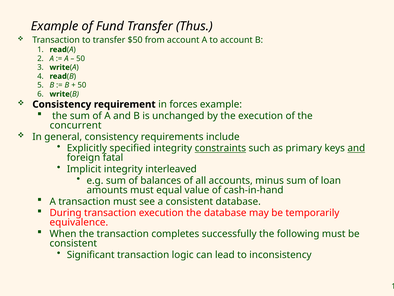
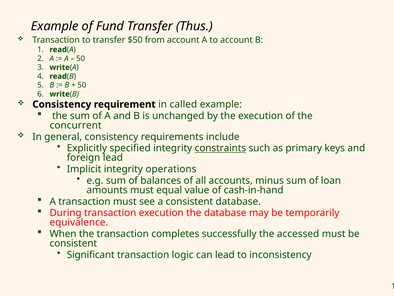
forces: forces -> called
and at (356, 148) underline: present -> none
foreign fatal: fatal -> lead
interleaved: interleaved -> operations
following: following -> accessed
